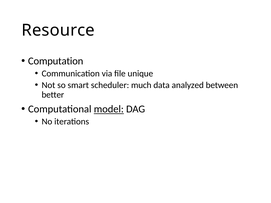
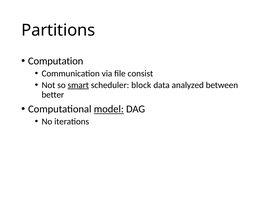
Resource: Resource -> Partitions
unique: unique -> consist
smart underline: none -> present
much: much -> block
